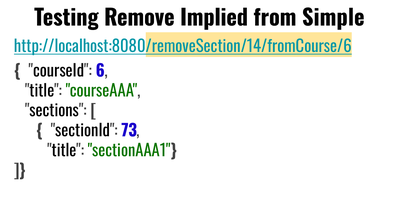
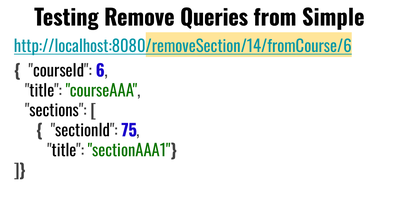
Implied: Implied -> Queries
73: 73 -> 75
